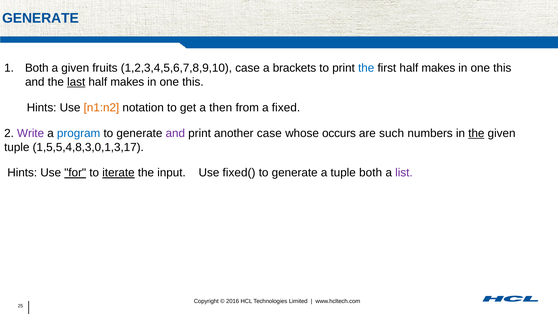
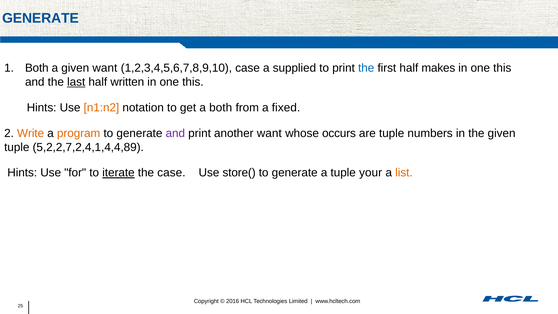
given fruits: fruits -> want
brackets: brackets -> supplied
makes at (127, 82): makes -> written
a then: then -> both
Write colour: purple -> orange
program colour: blue -> orange
another case: case -> want
are such: such -> tuple
the at (476, 133) underline: present -> none
1,5,5,4,8,3,0,1,3,17: 1,5,5,4,8,3,0,1,3,17 -> 5,2,2,7,2,4,1,4,4,89
for underline: present -> none
the input: input -> case
fixed(: fixed( -> store(
tuple both: both -> your
list colour: purple -> orange
